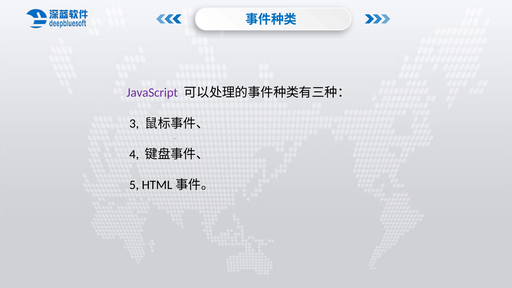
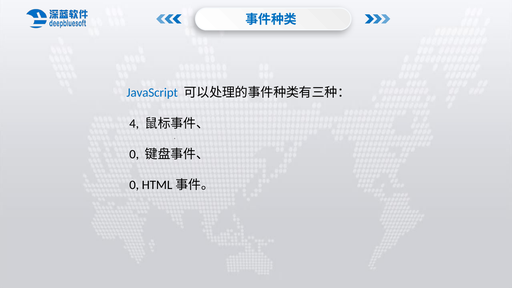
JavaScript colour: purple -> blue
3: 3 -> 4
4 at (134, 154): 4 -> 0
5 at (134, 185): 5 -> 0
